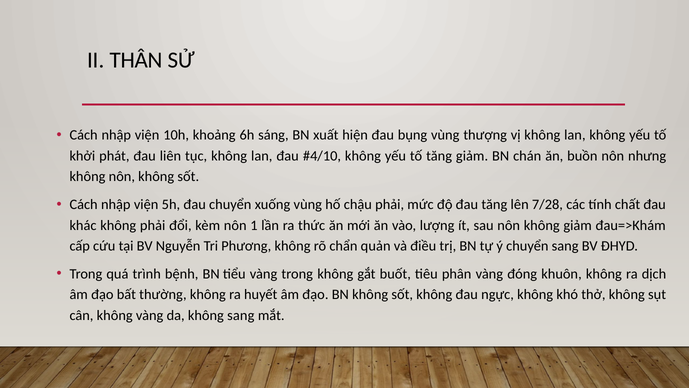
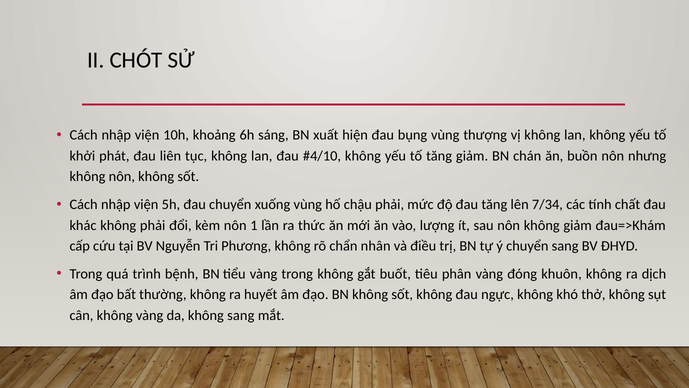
THÂN: THÂN -> CHÓT
7/28: 7/28 -> 7/34
quản: quản -> nhân
